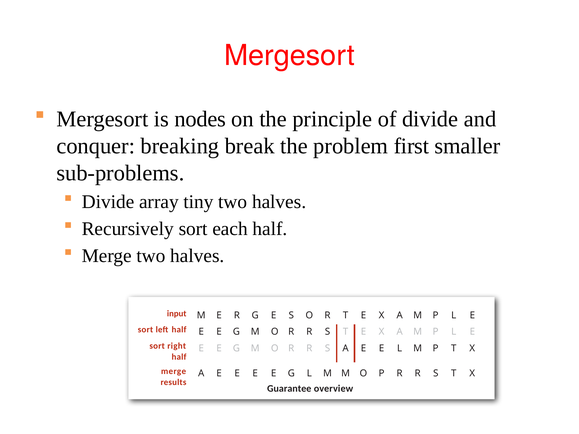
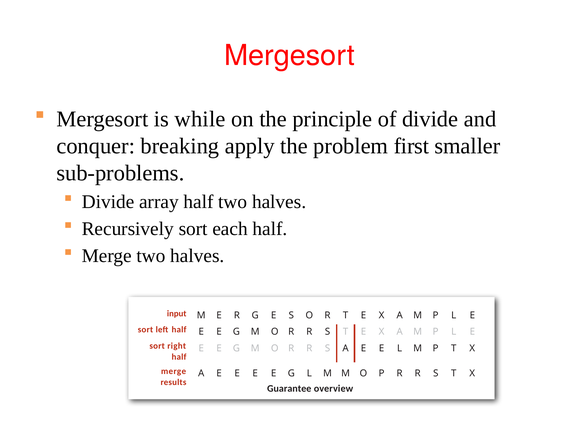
nodes: nodes -> while
break: break -> apply
array tiny: tiny -> half
